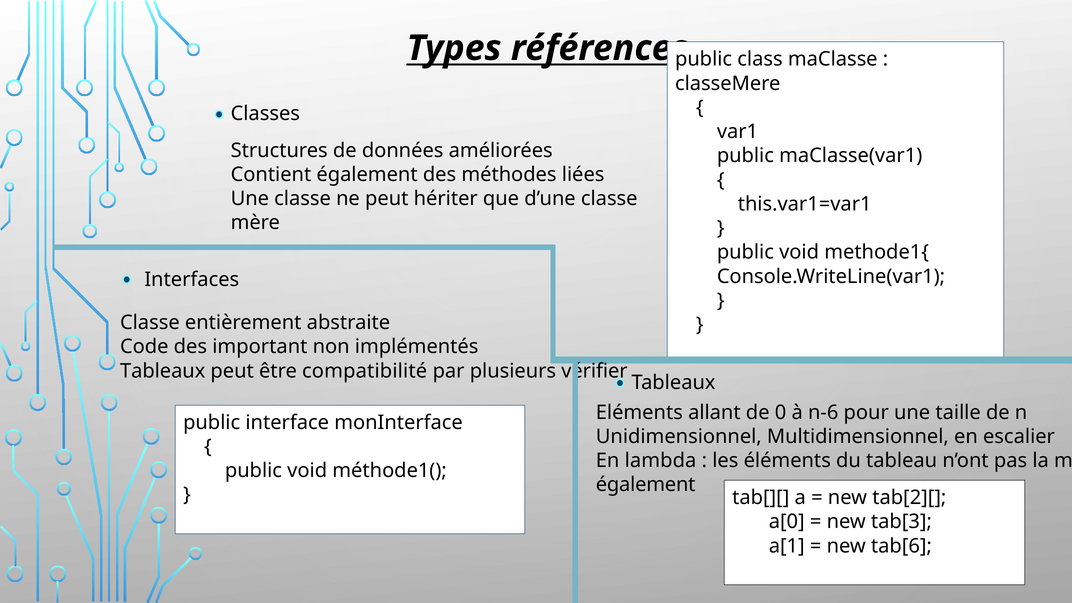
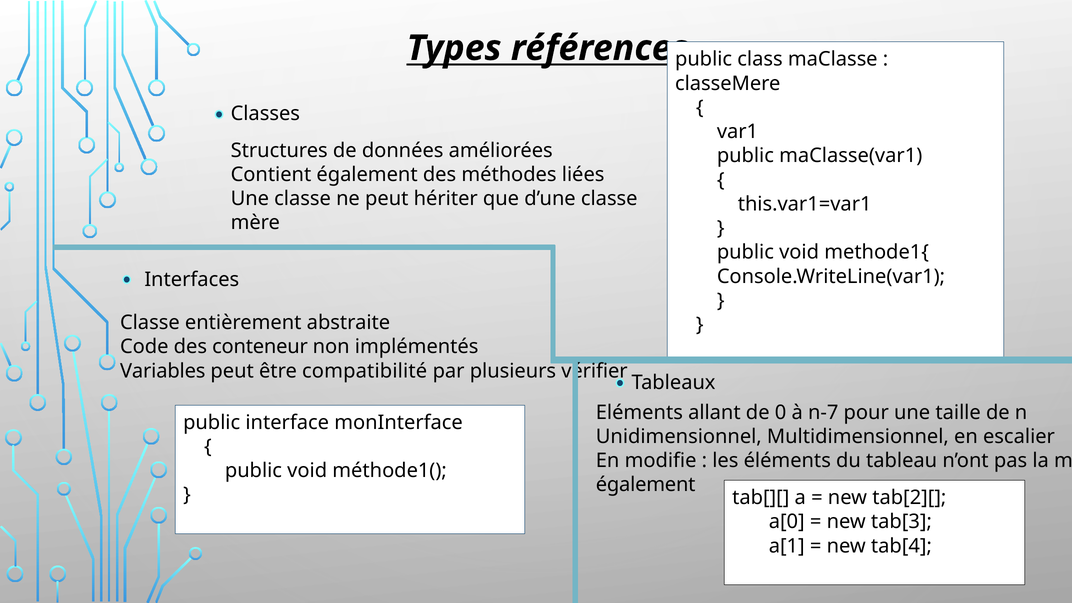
important: important -> conteneur
Tableaux at (163, 371): Tableaux -> Variables
n-6: n-6 -> n-7
lambda: lambda -> modifie
tab[6: tab[6 -> tab[4
